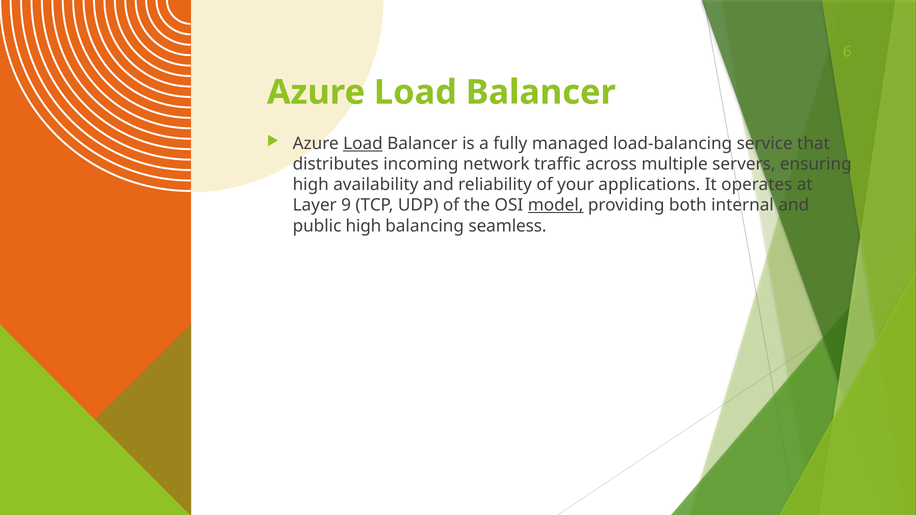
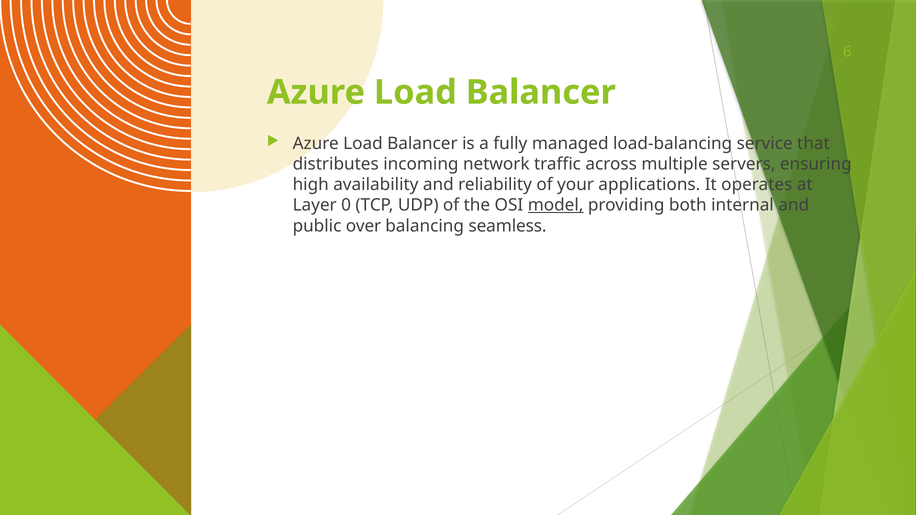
Load at (363, 144) underline: present -> none
9: 9 -> 0
public high: high -> over
